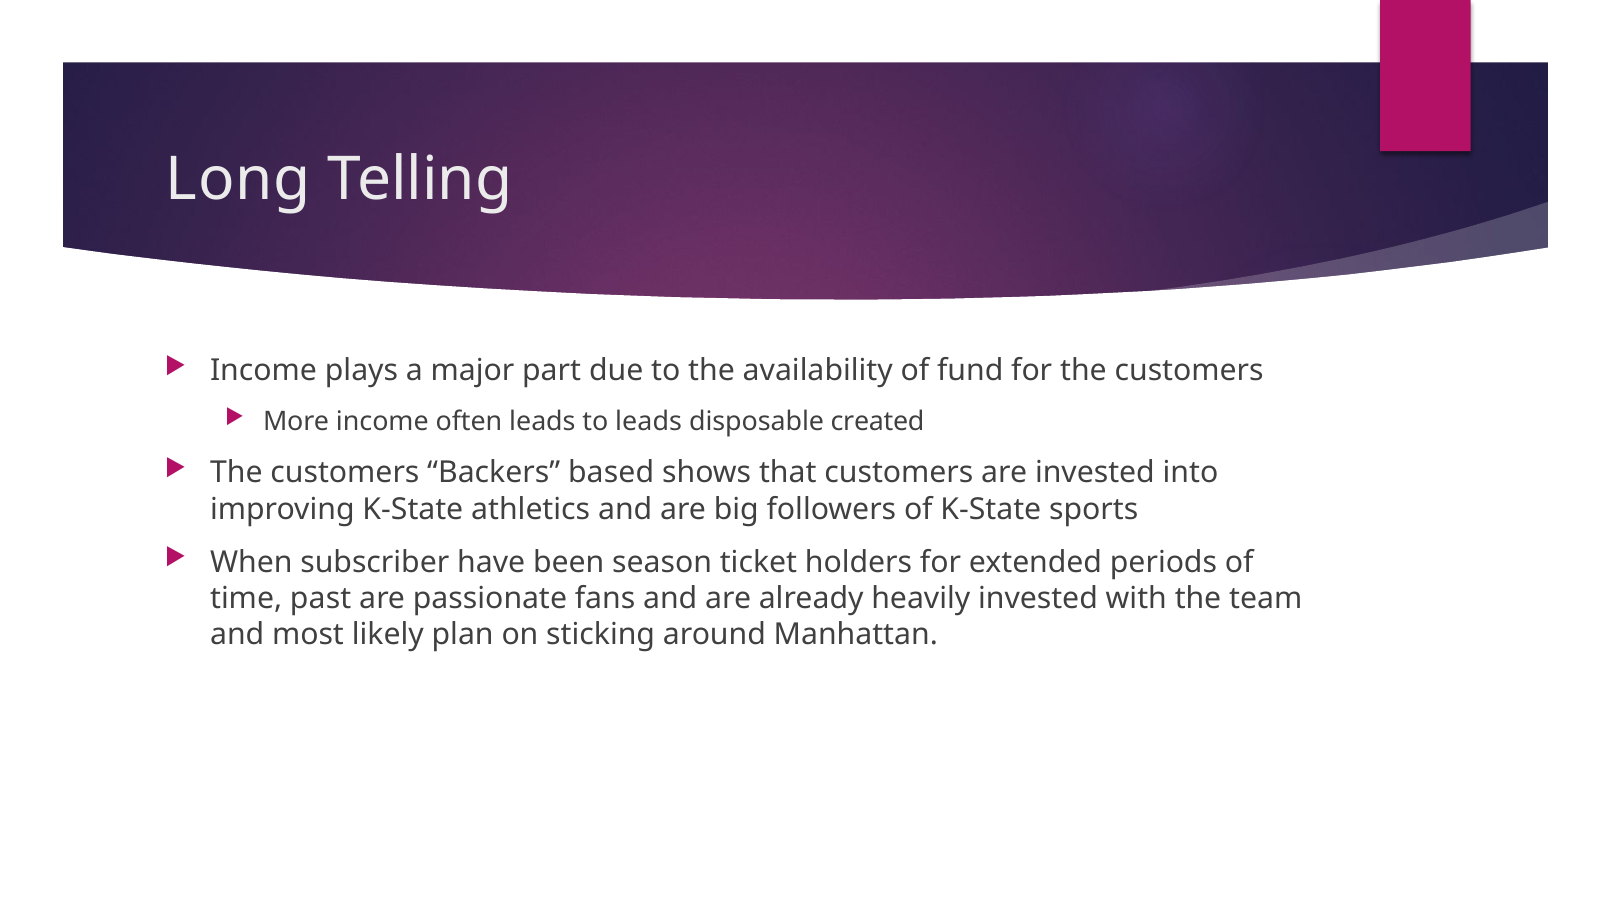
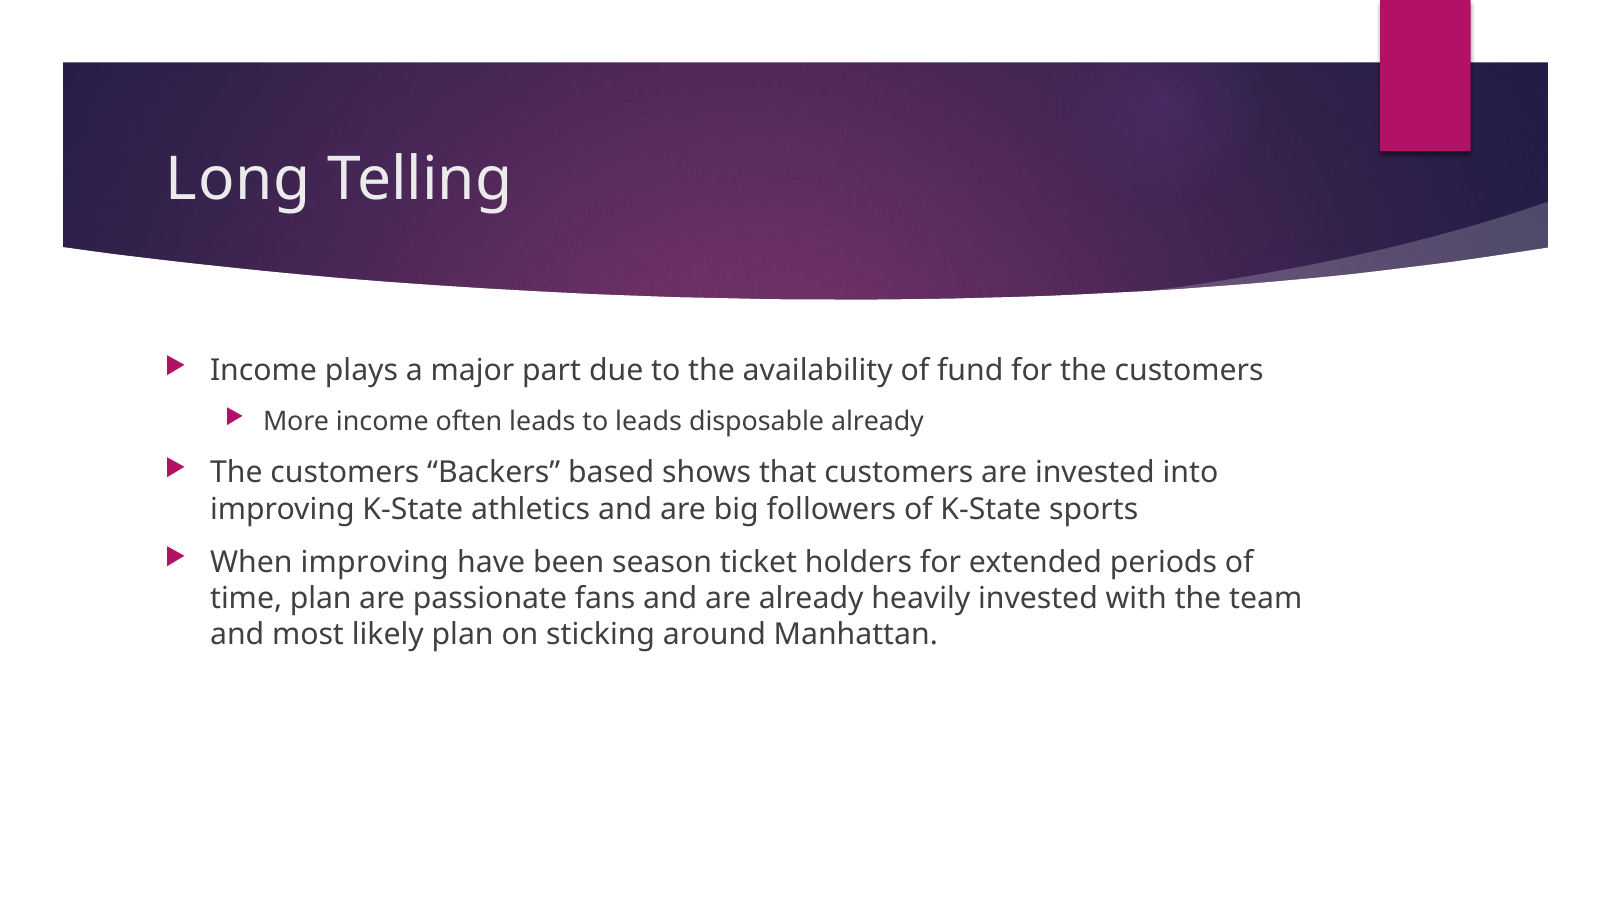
disposable created: created -> already
When subscriber: subscriber -> improving
time past: past -> plan
